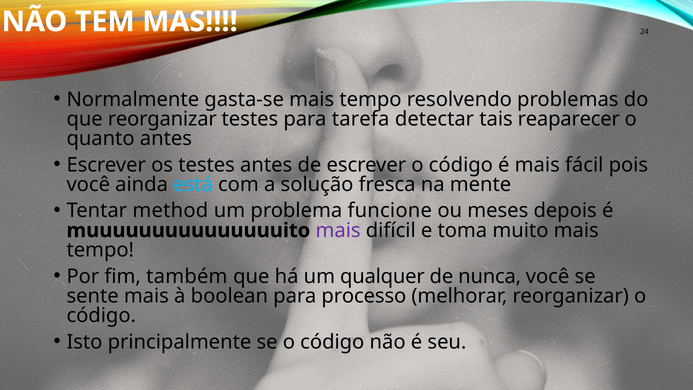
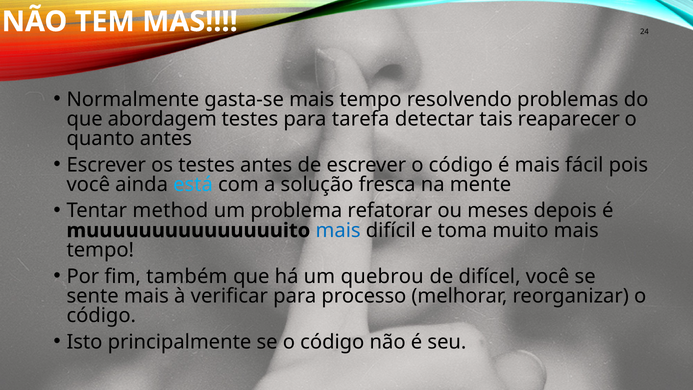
que reorganizar: reorganizar -> abordagem
funcione: funcione -> refatorar
mais at (338, 230) colour: purple -> blue
qualquer: qualquer -> quebrou
nunca: nunca -> difícel
boolean: boolean -> verificar
